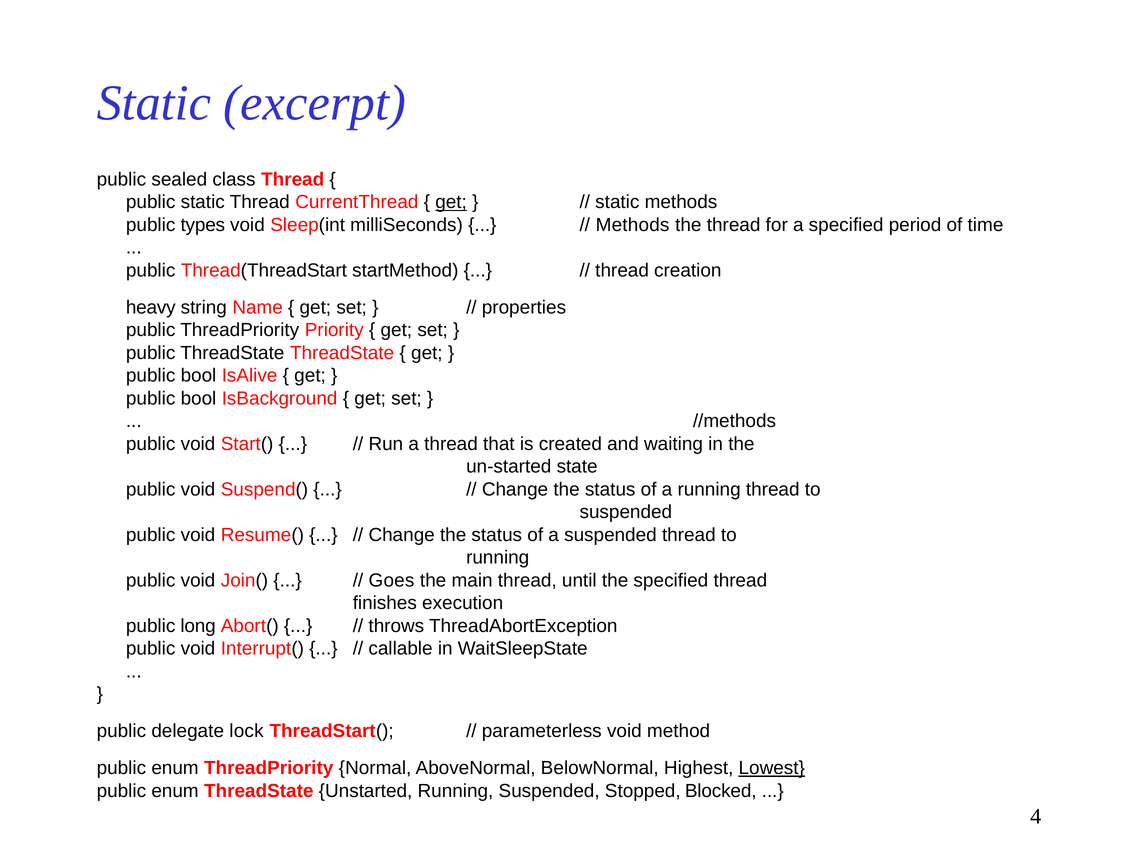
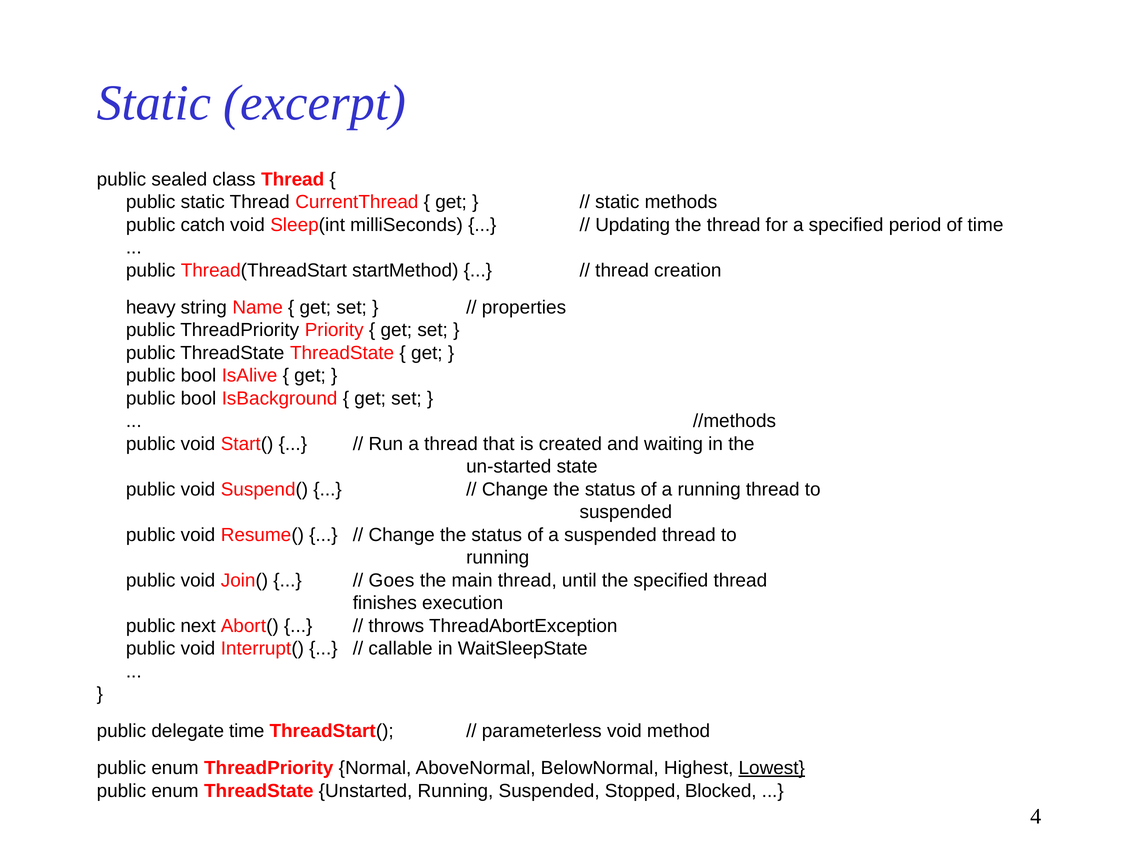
get at (451, 202) underline: present -> none
types: types -> catch
Methods at (633, 225): Methods -> Updating
long: long -> next
delegate lock: lock -> time
